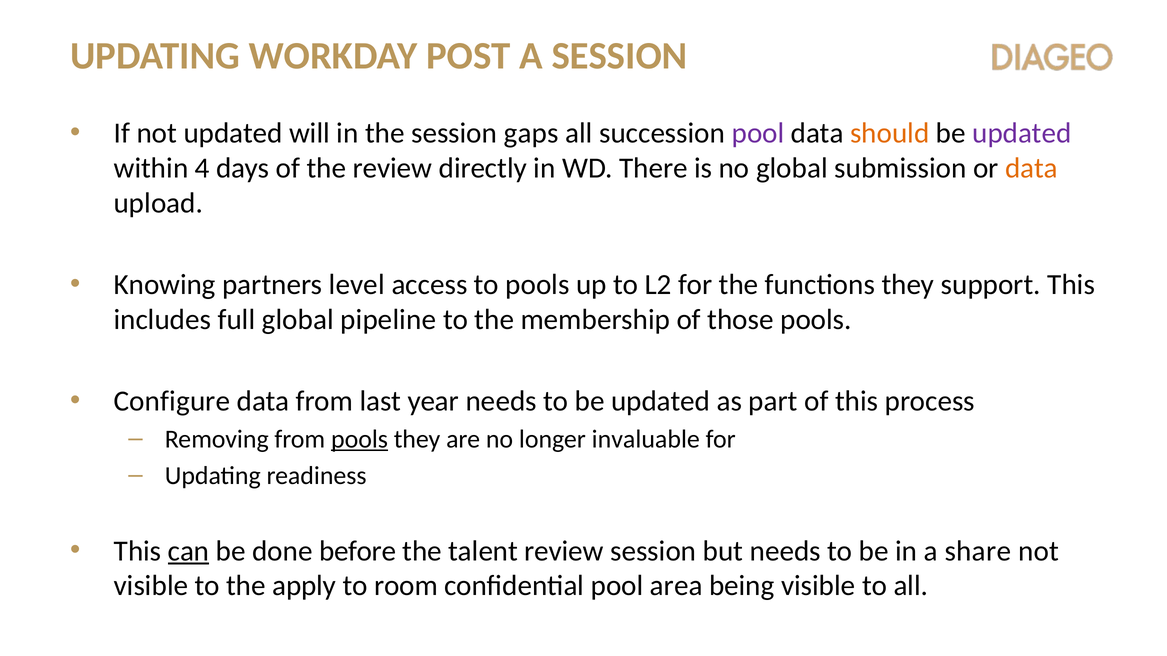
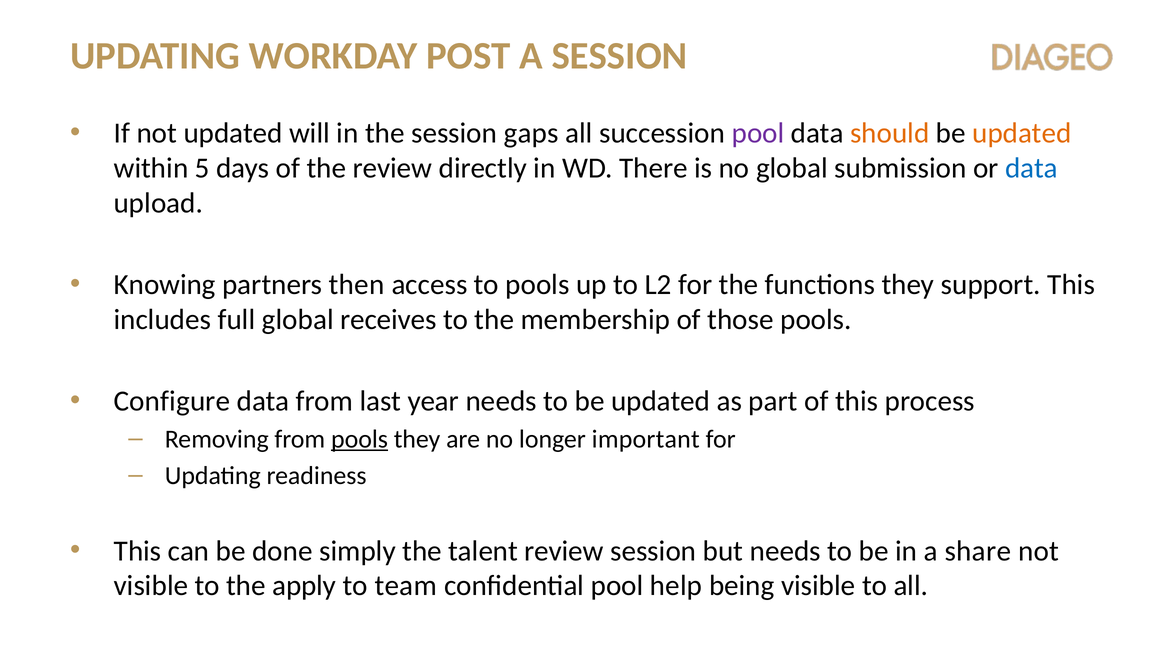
updated at (1022, 133) colour: purple -> orange
4: 4 -> 5
data at (1031, 168) colour: orange -> blue
level: level -> then
pipeline: pipeline -> receives
invaluable: invaluable -> important
can underline: present -> none
before: before -> simply
room: room -> team
area: area -> help
